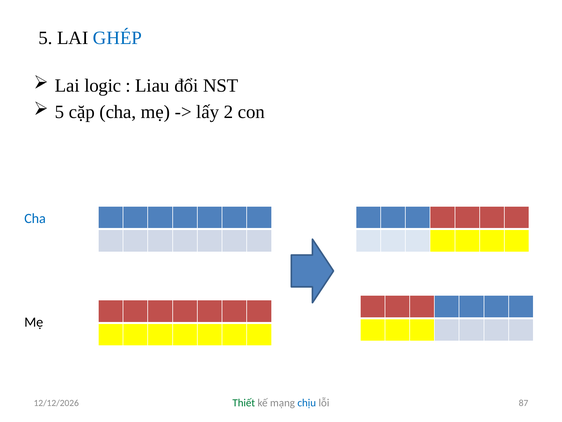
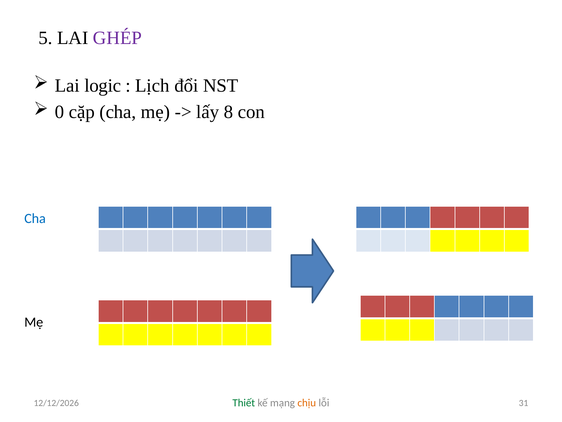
GHÉP colour: blue -> purple
Liau: Liau -> Lịch
5 at (59, 112): 5 -> 0
2: 2 -> 8
chịu colour: blue -> orange
87: 87 -> 31
